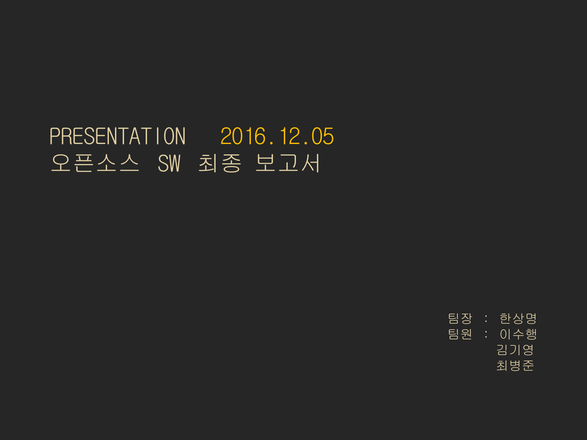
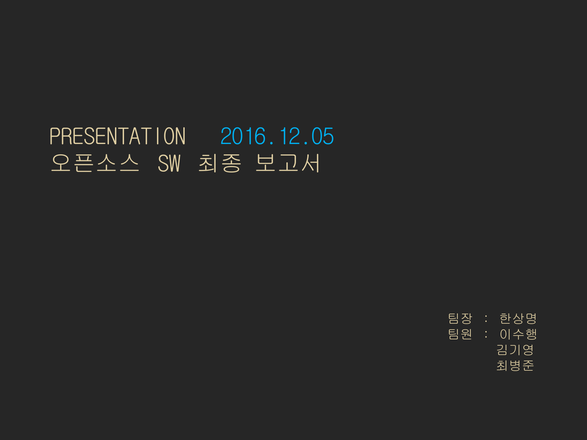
2016.12.05 colour: yellow -> light blue
